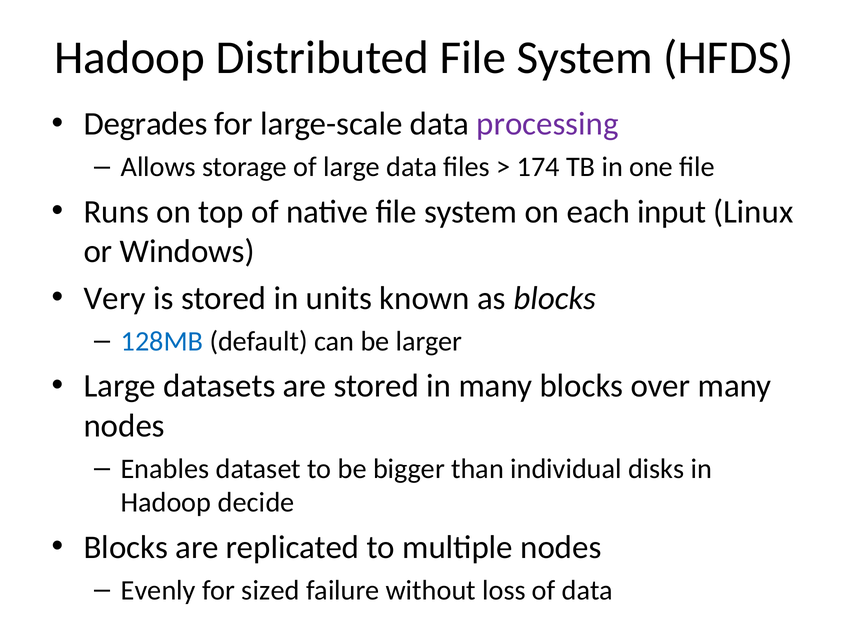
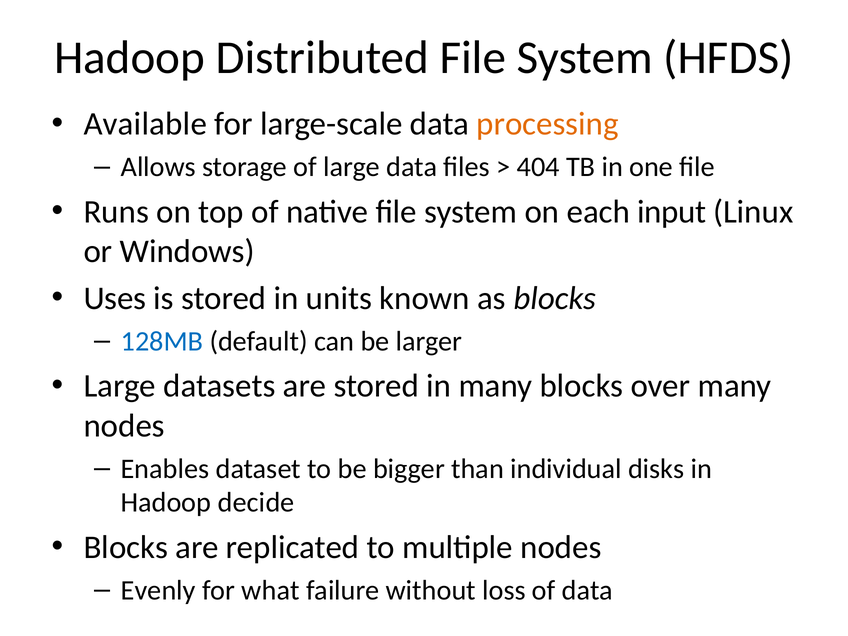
Degrades: Degrades -> Available
processing colour: purple -> orange
174: 174 -> 404
Very: Very -> Uses
sized: sized -> what
